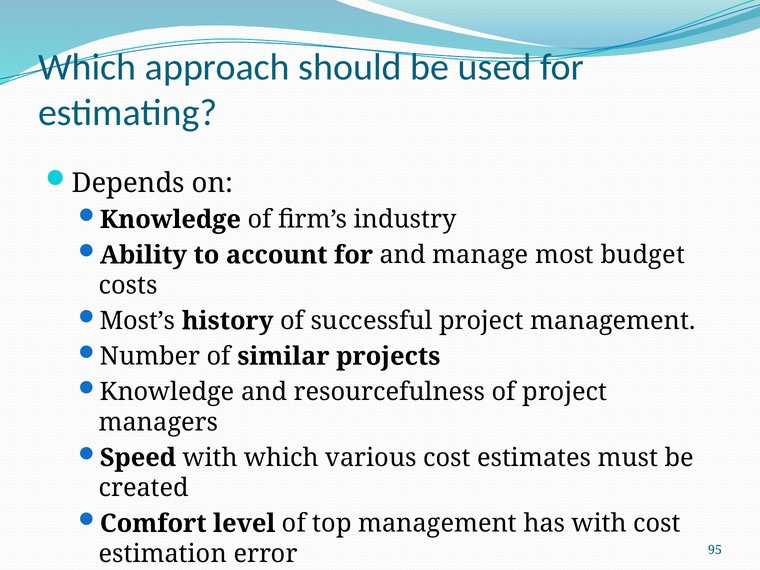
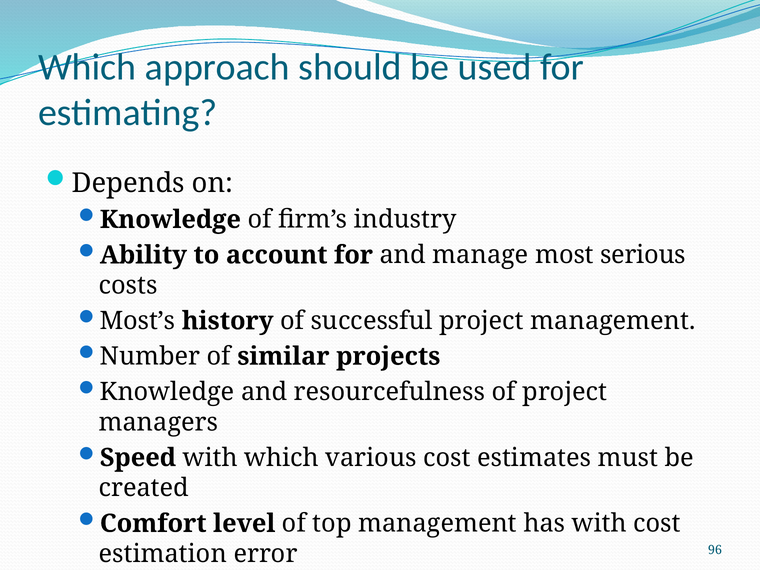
budget: budget -> serious
95: 95 -> 96
